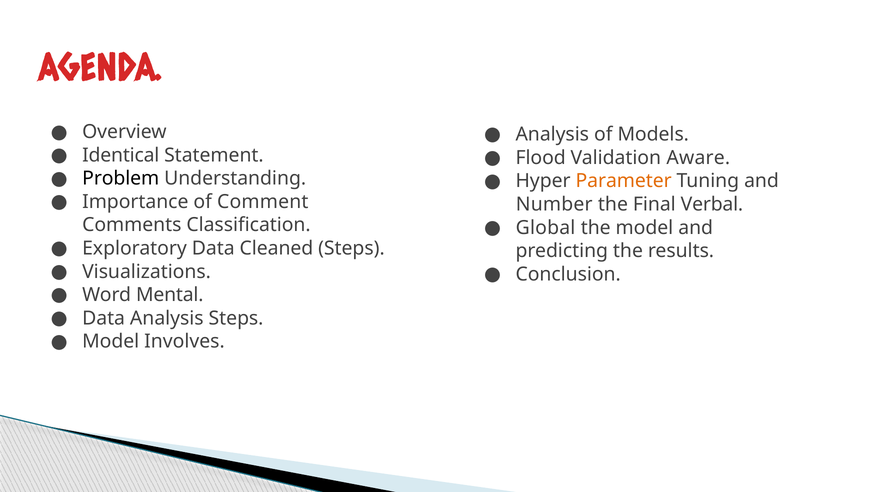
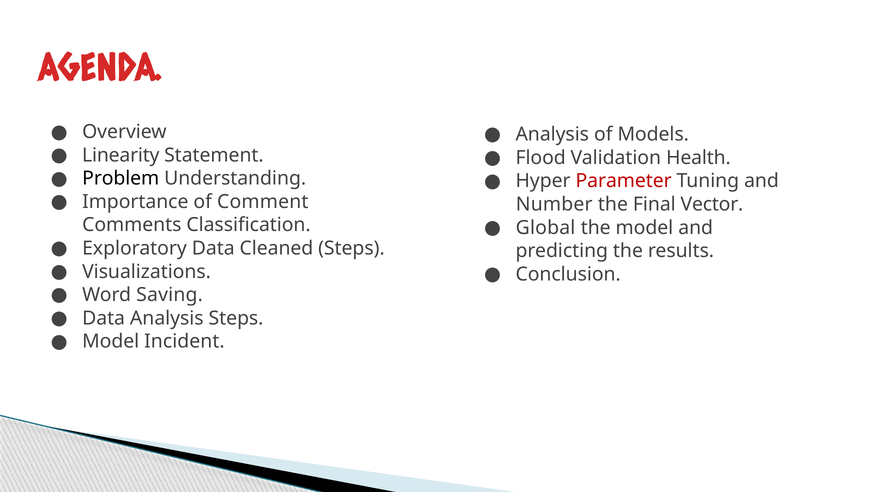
Identical: Identical -> Linearity
Aware: Aware -> Health
Parameter colour: orange -> red
Verbal: Verbal -> Vector
Mental: Mental -> Saving
Involves: Involves -> Incident
